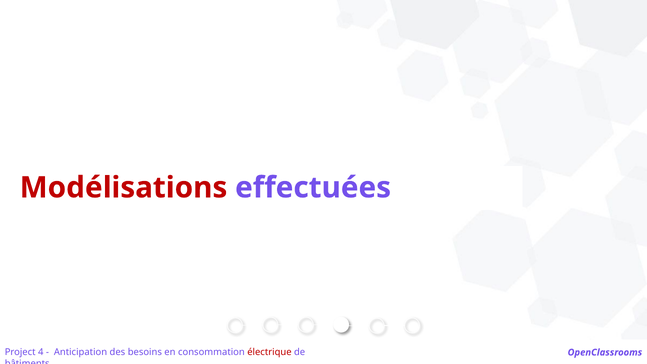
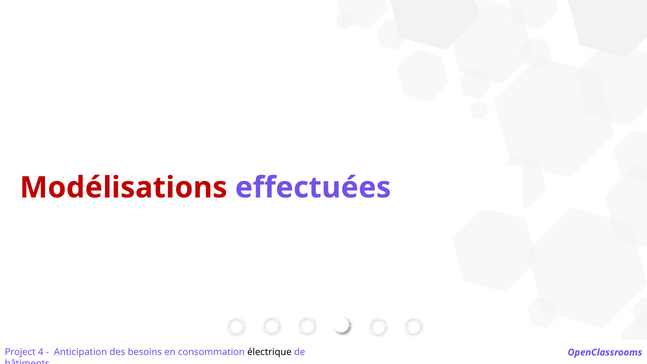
électrique colour: red -> black
